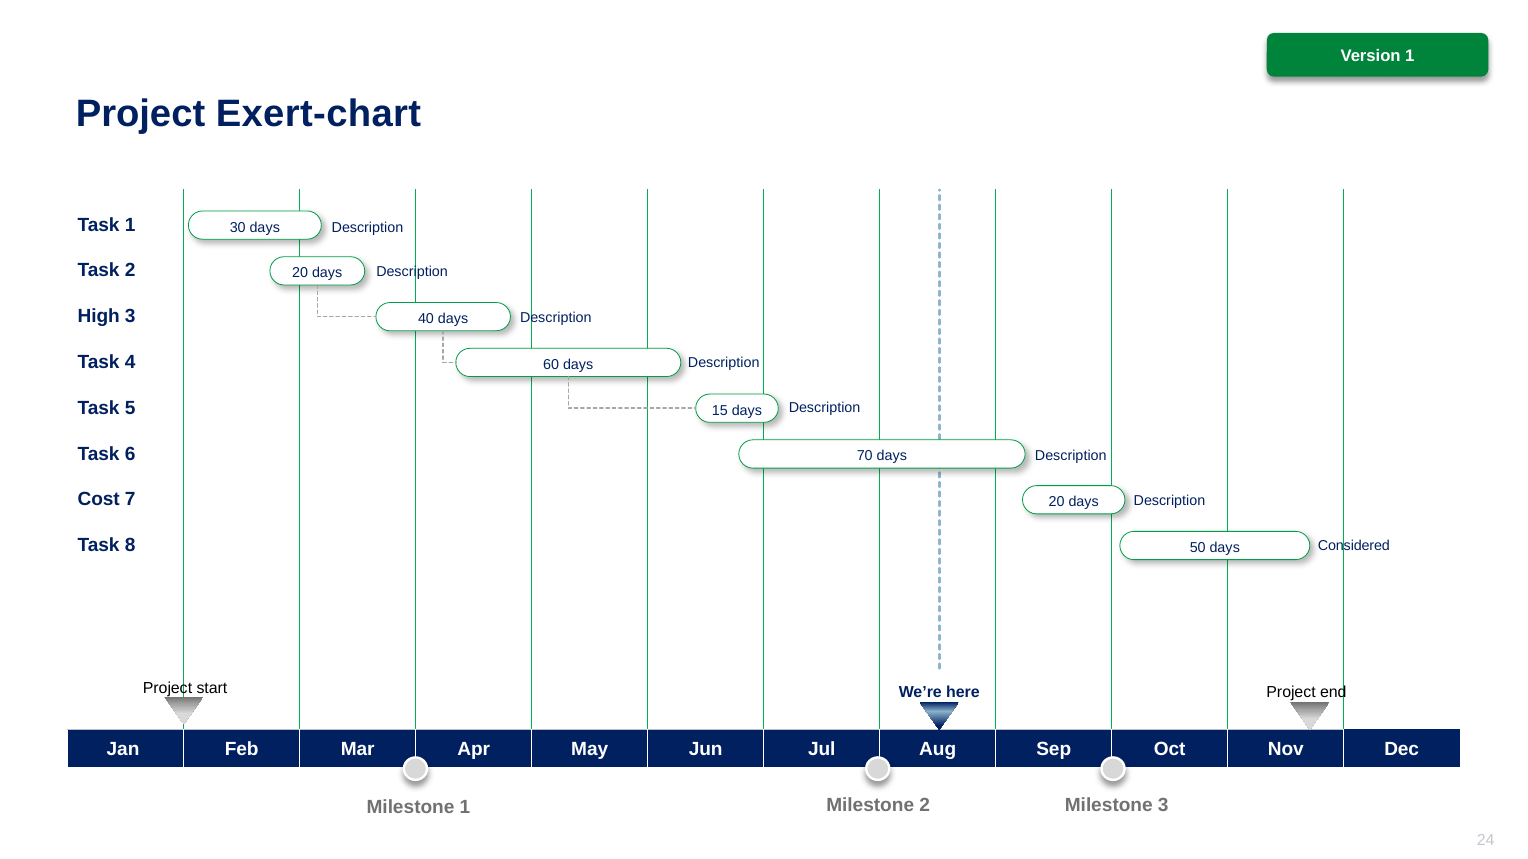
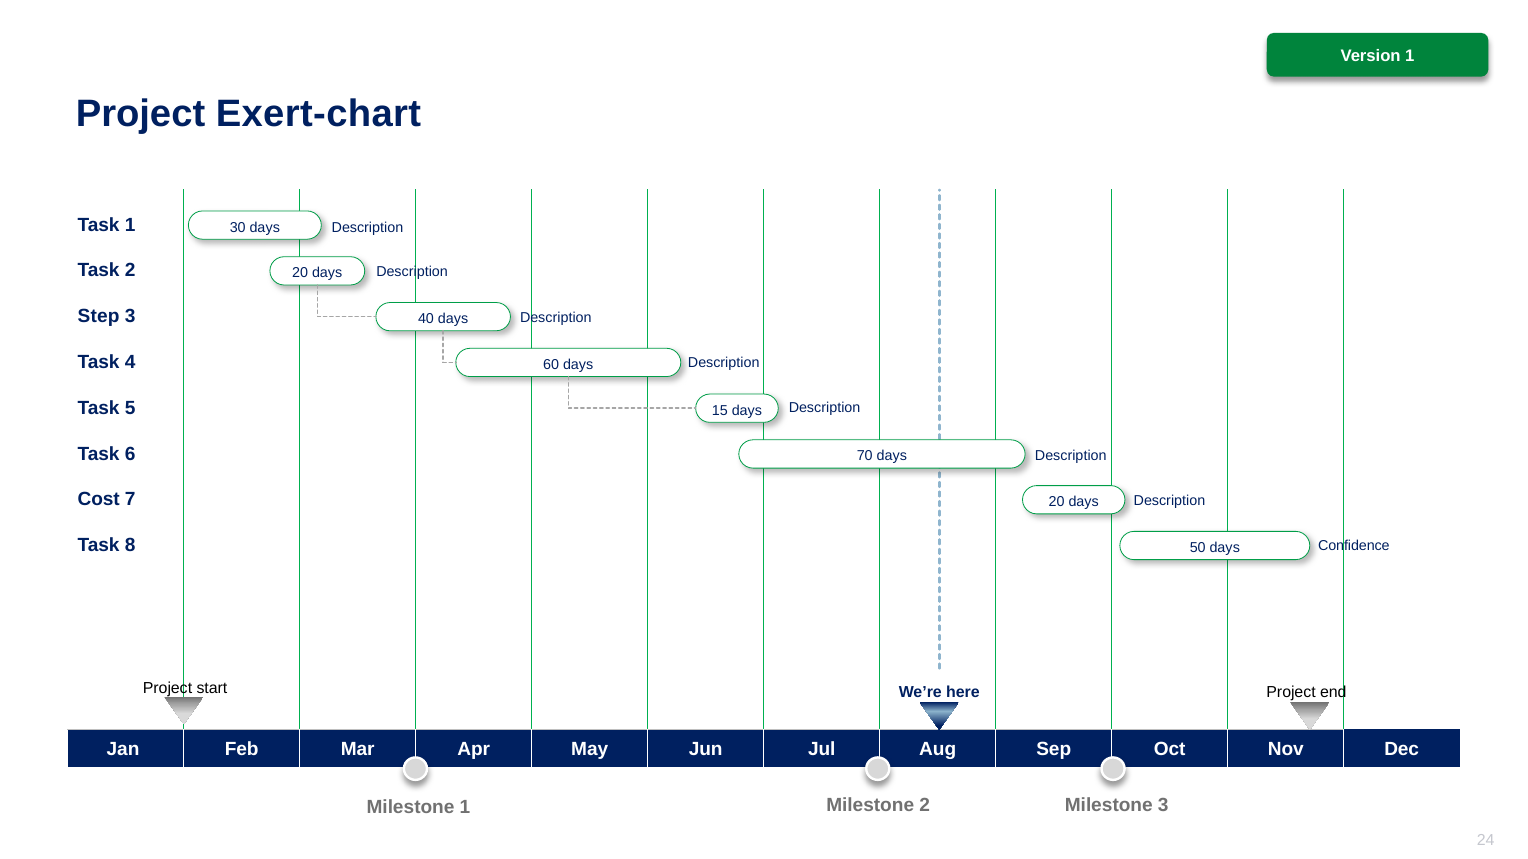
High: High -> Step
Considered: Considered -> Confidence
